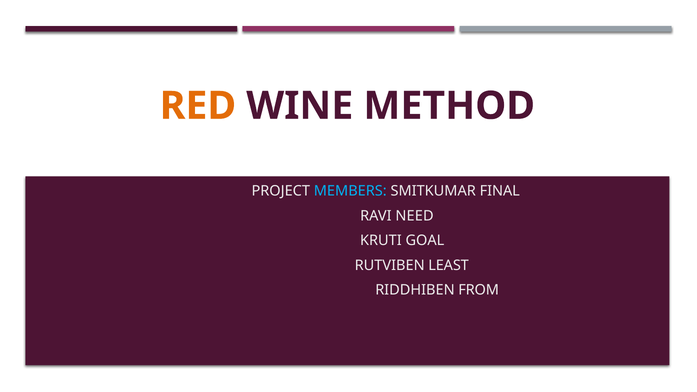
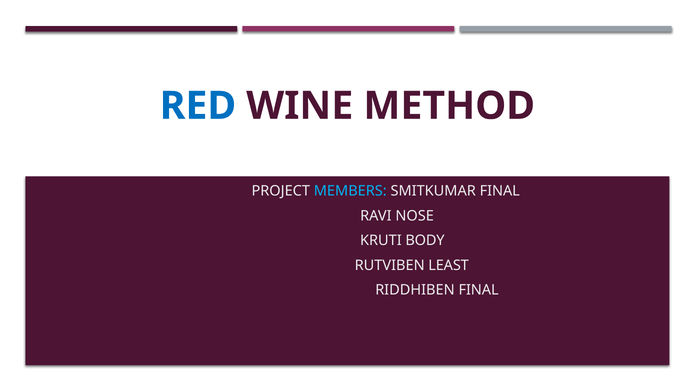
RED colour: orange -> blue
NEED: NEED -> NOSE
GOAL: GOAL -> BODY
RIDDHIBEN FROM: FROM -> FINAL
